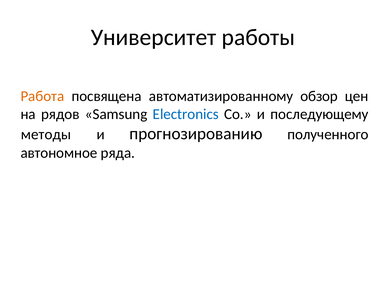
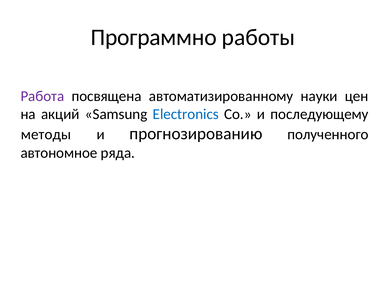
Университет: Университет -> Программно
Работа colour: orange -> purple
обзор: обзор -> науки
рядов: рядов -> акций
